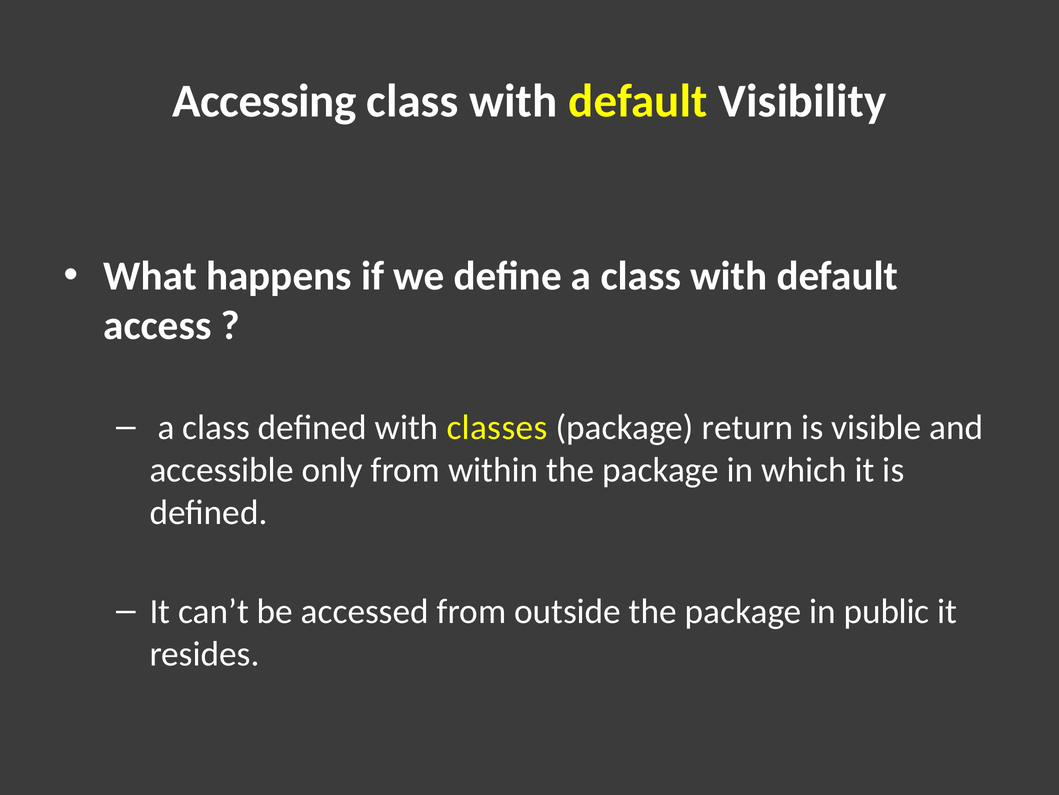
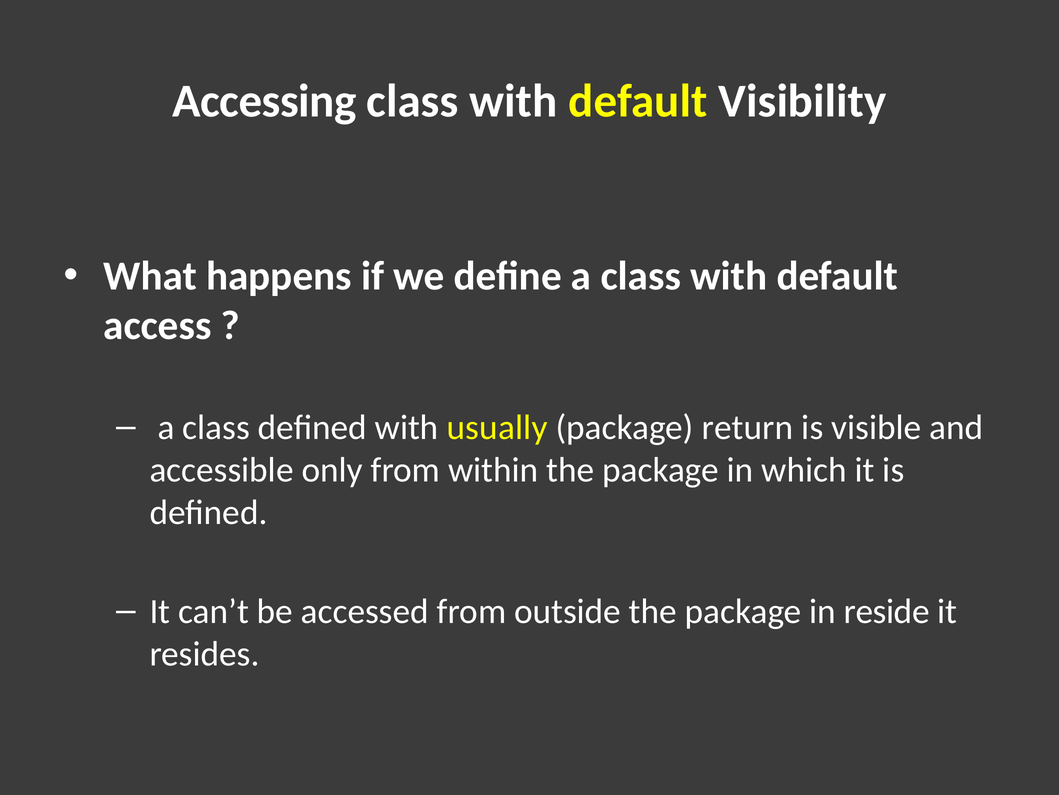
classes: classes -> usually
public: public -> reside
